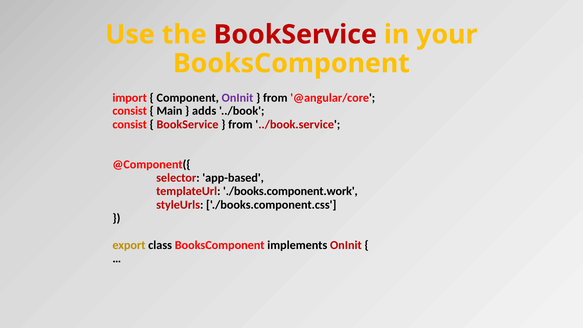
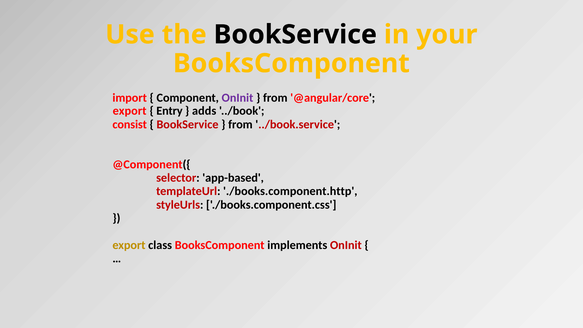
BookService at (295, 35) colour: red -> black
consist at (130, 111): consist -> export
Main: Main -> Entry
./books.component.work: ./books.component.work -> ./books.component.http
